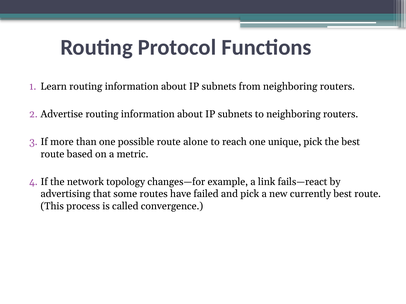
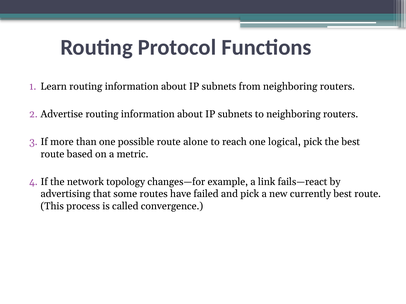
unique: unique -> logical
